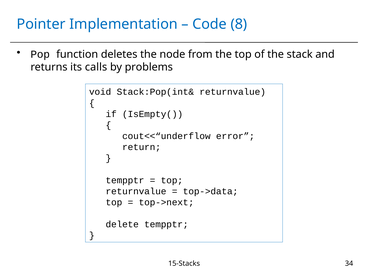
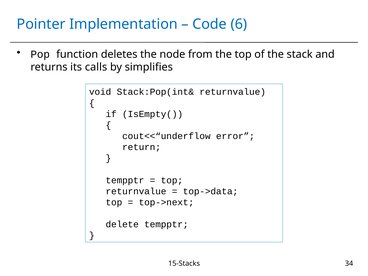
8: 8 -> 6
problems: problems -> simplifies
